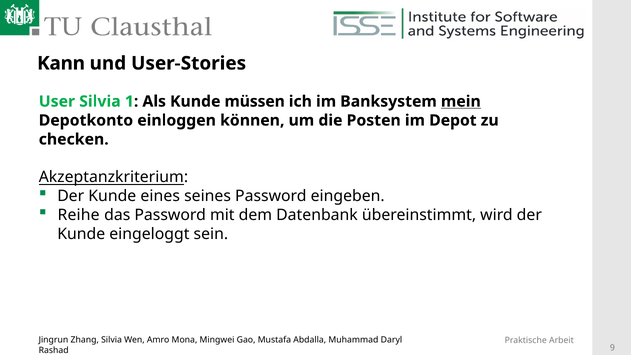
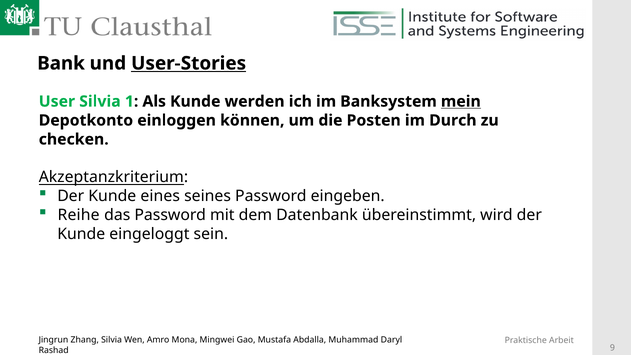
Kann: Kann -> Bank
User-Stories underline: none -> present
müssen: müssen -> werden
Depot: Depot -> Durch
